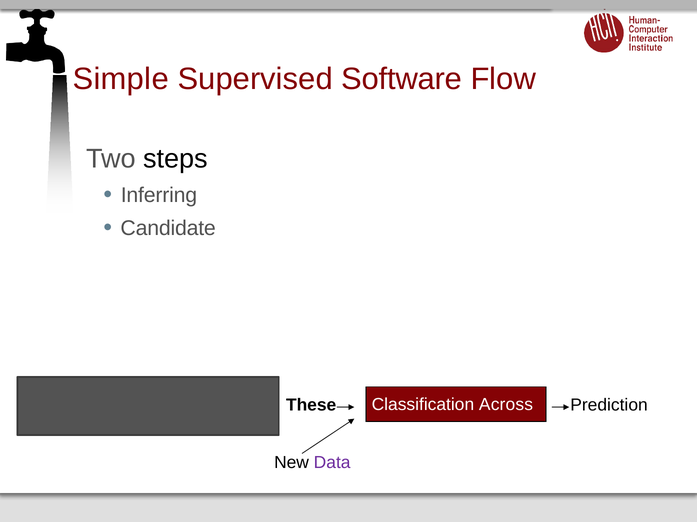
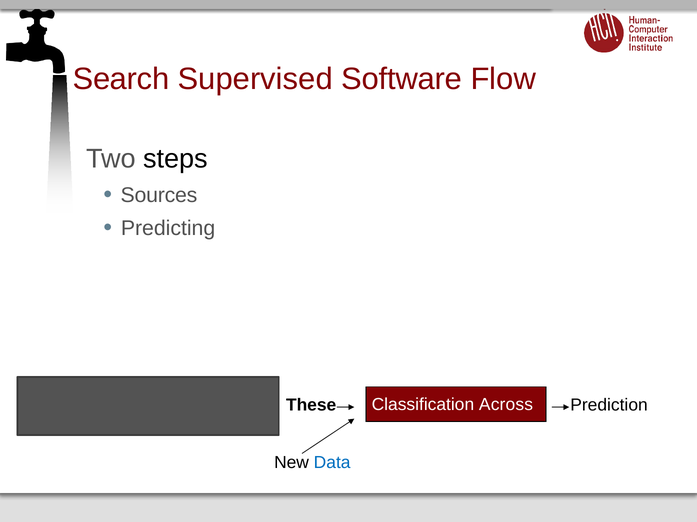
Simple: Simple -> Search
Inferring: Inferring -> Sources
Candidate: Candidate -> Predicting
Data at (332, 463) colour: purple -> blue
